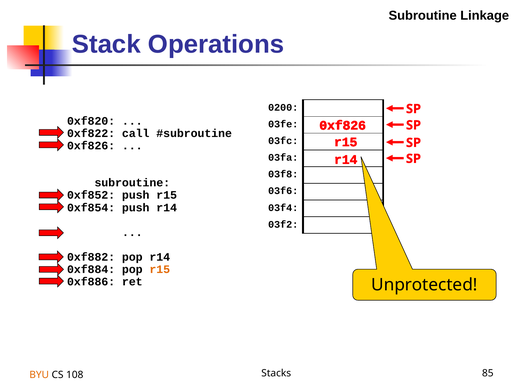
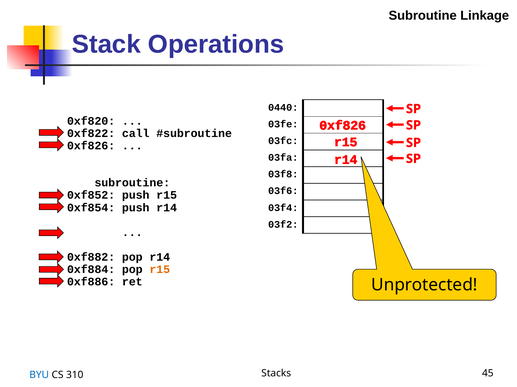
0200: 0200 -> 0440
85: 85 -> 45
BYU colour: orange -> blue
108: 108 -> 310
